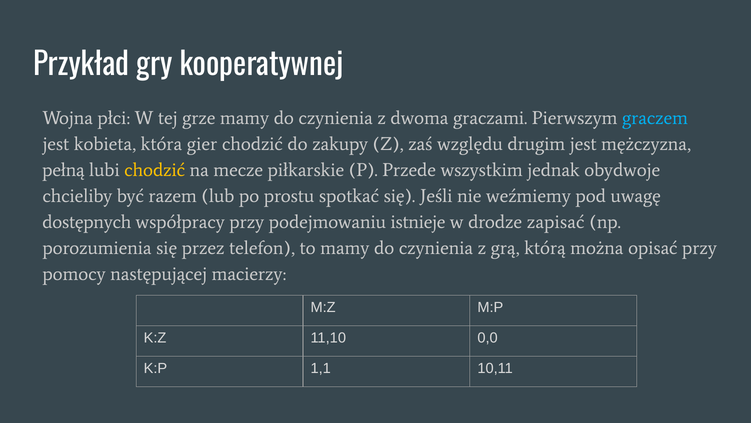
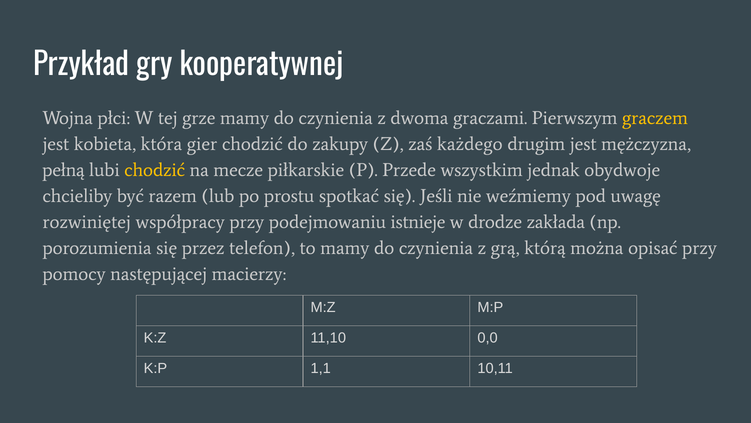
graczem colour: light blue -> yellow
względu: względu -> każdego
dostępnych: dostępnych -> rozwiniętej
zapisać: zapisać -> zakłada
